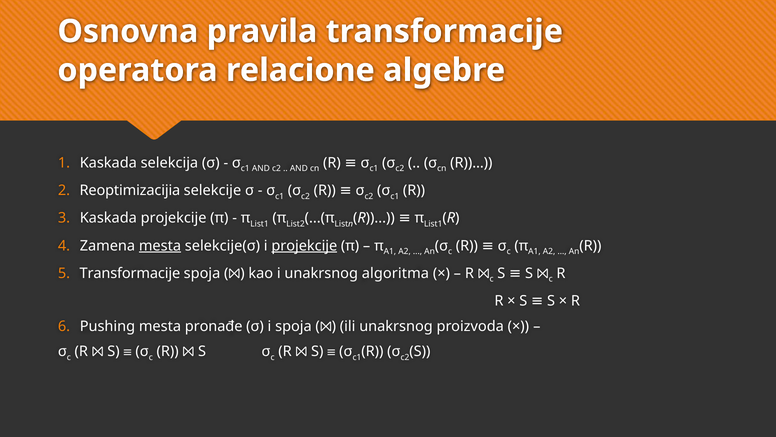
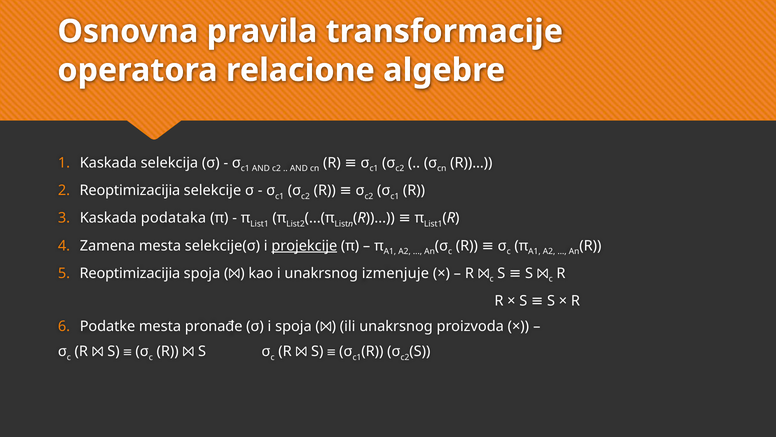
Kaskada projekcije: projekcije -> podataka
mesta at (160, 246) underline: present -> none
Transformacije at (130, 273): Transformacije -> Reoptimizacijia
algoritma: algoritma -> izmenjuje
Pushing: Pushing -> Podatke
